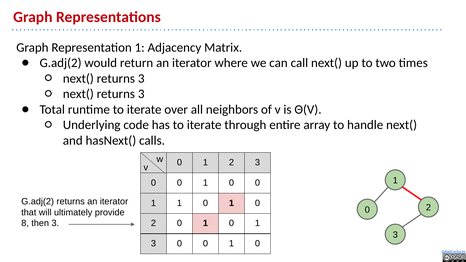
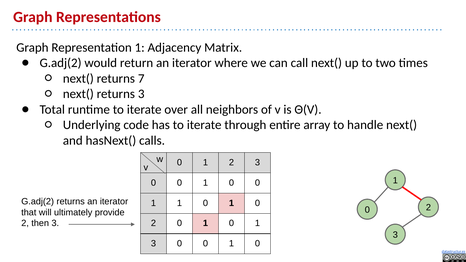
3 at (141, 79): 3 -> 7
8 at (25, 223): 8 -> 2
